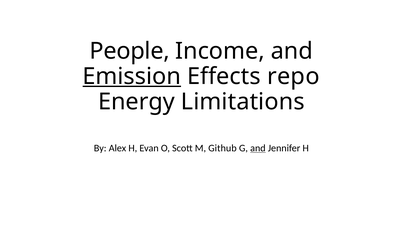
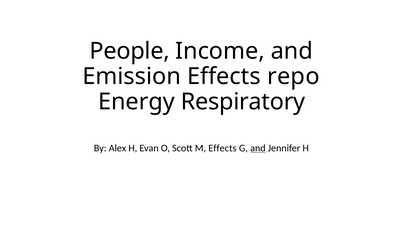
Emission underline: present -> none
Limitations: Limitations -> Respiratory
M Github: Github -> Effects
